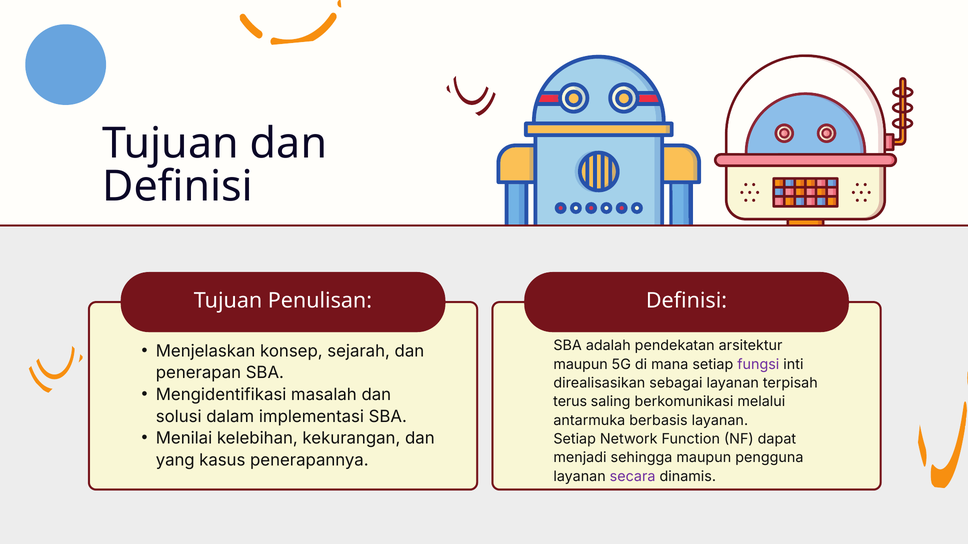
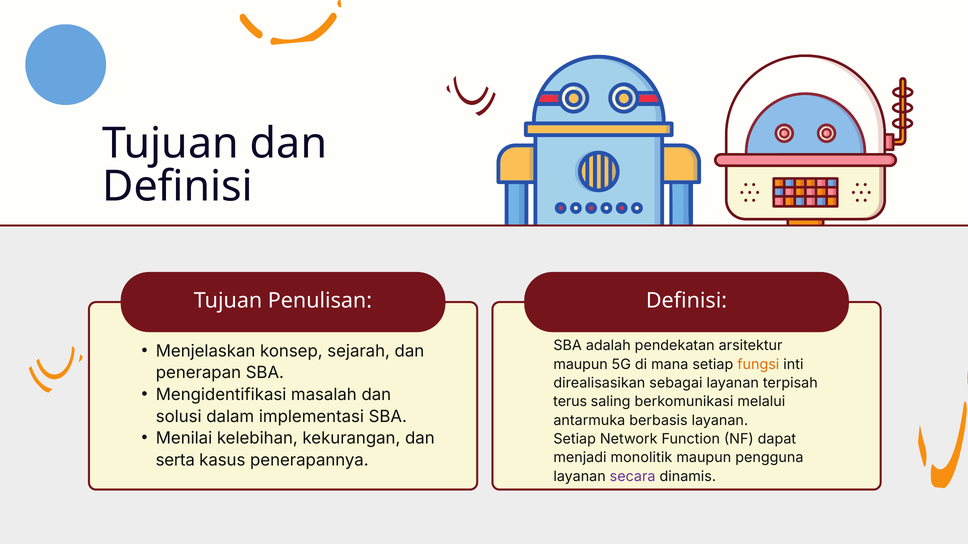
fungsi colour: purple -> orange
sehingga: sehingga -> monolitik
yang: yang -> serta
